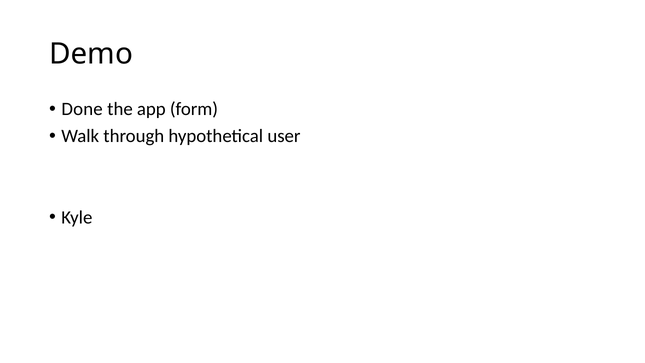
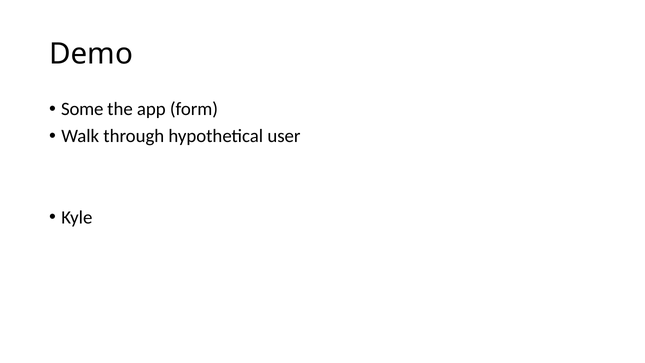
Done: Done -> Some
